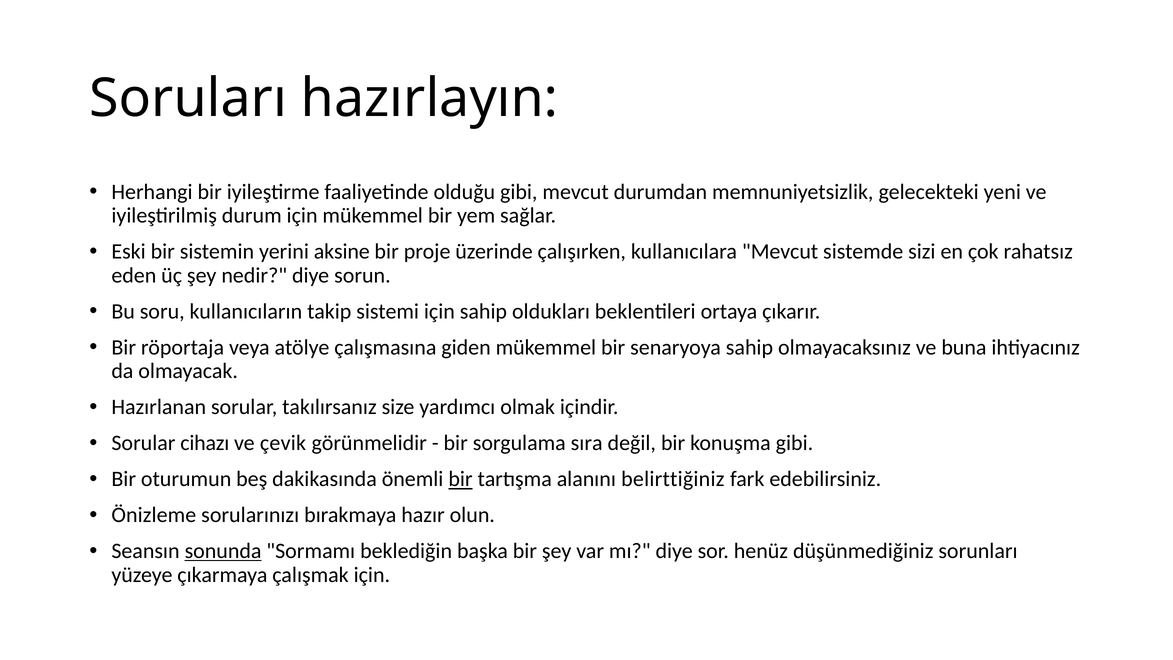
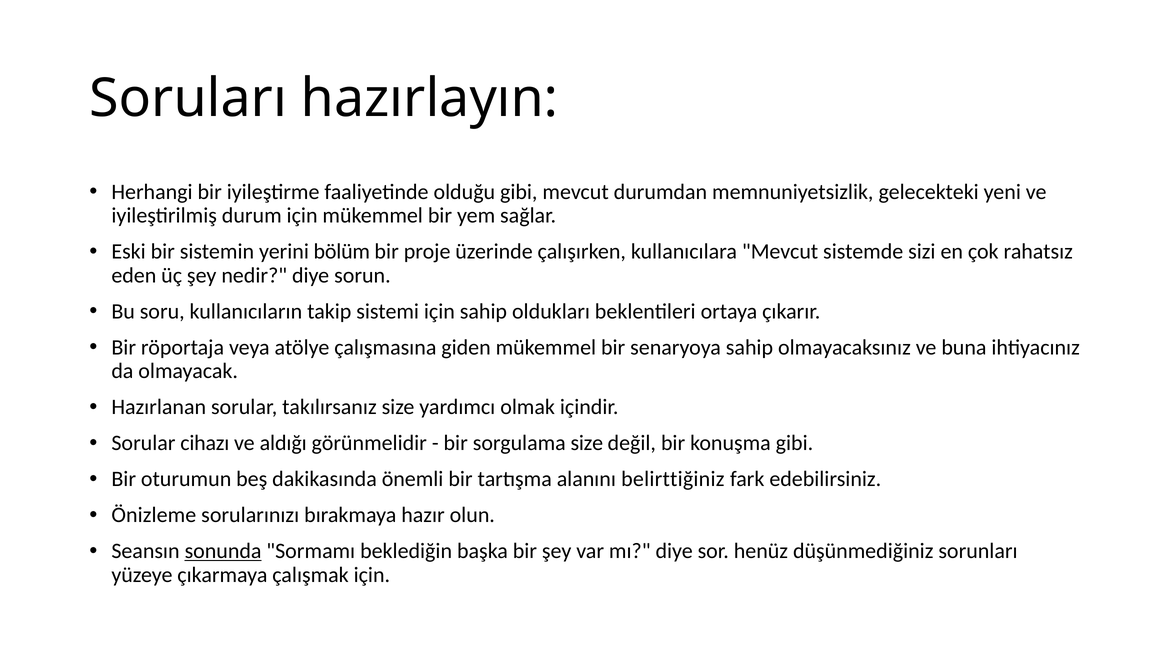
aksine: aksine -> bölüm
çevik: çevik -> aldığı
sorgulama sıra: sıra -> size
bir at (461, 479) underline: present -> none
